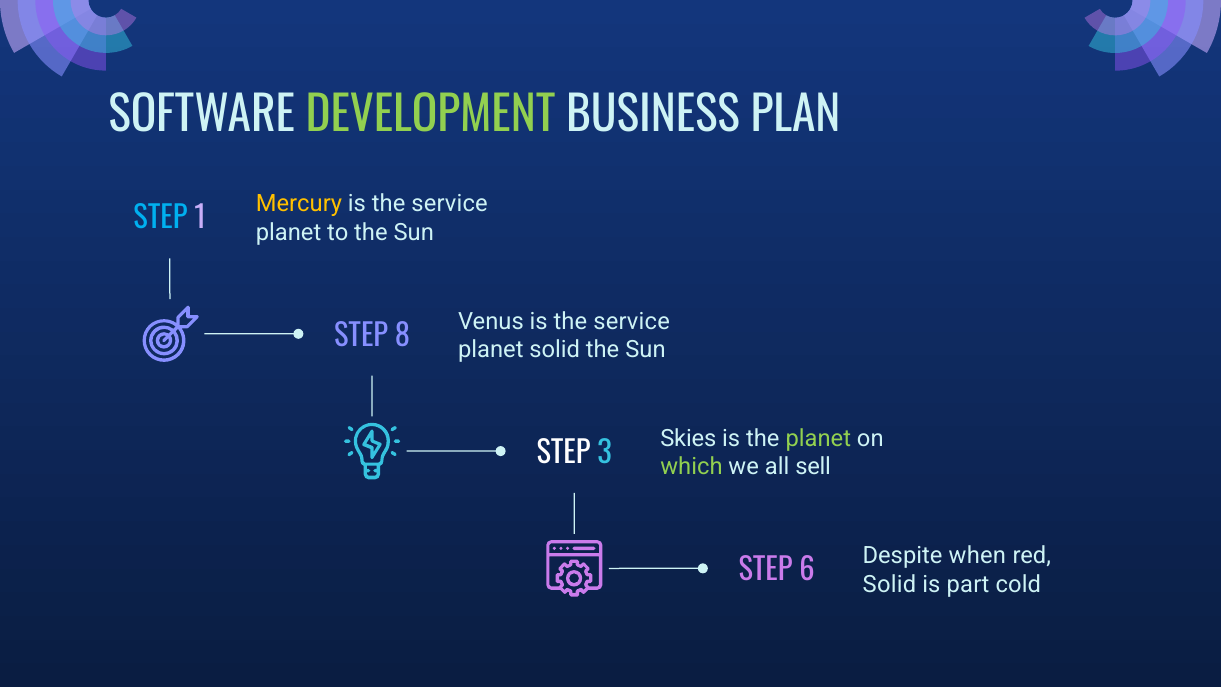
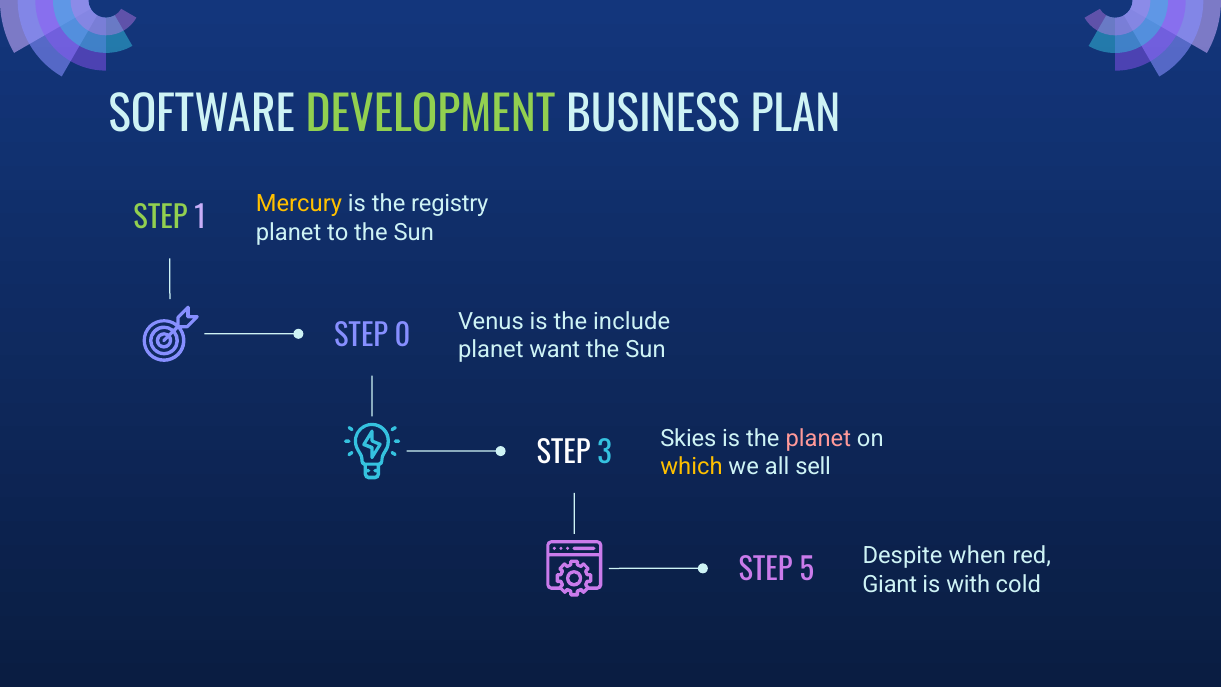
service at (450, 204): service -> registry
STEP at (160, 219) colour: light blue -> light green
Venus is the service: service -> include
8: 8 -> 0
planet solid: solid -> want
planet at (818, 438) colour: light green -> pink
which colour: light green -> yellow
6: 6 -> 5
Solid at (889, 584): Solid -> Giant
part: part -> with
